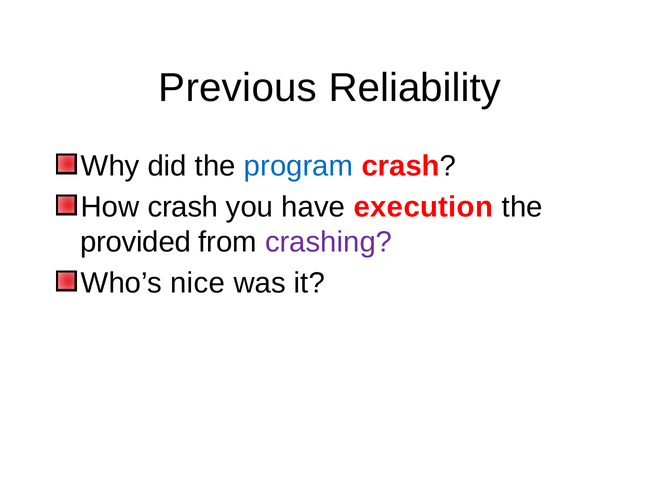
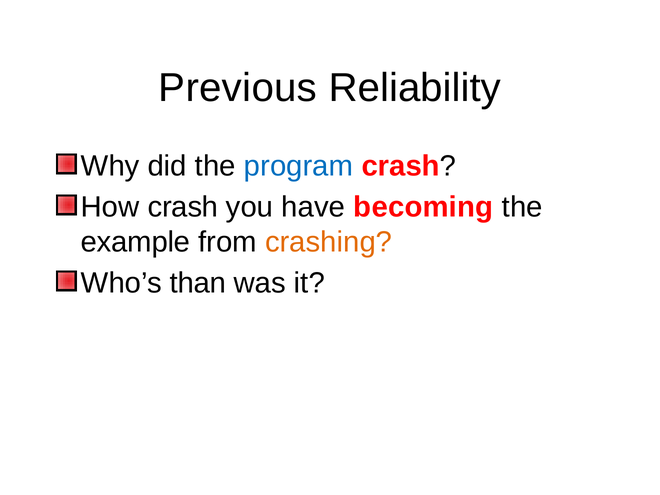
execution: execution -> becoming
provided: provided -> example
crashing colour: purple -> orange
nice: nice -> than
